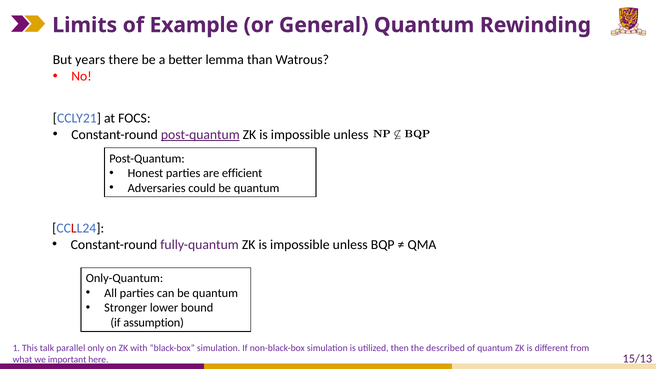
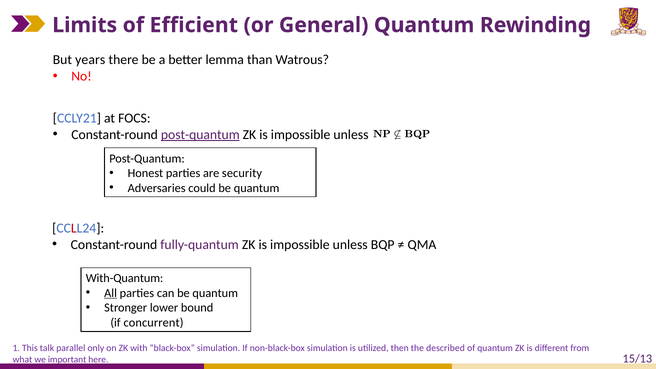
Example: Example -> Efficient
efficient: efficient -> security
Only-Quantum: Only-Quantum -> With-Quantum
All underline: none -> present
assumption: assumption -> concurrent
